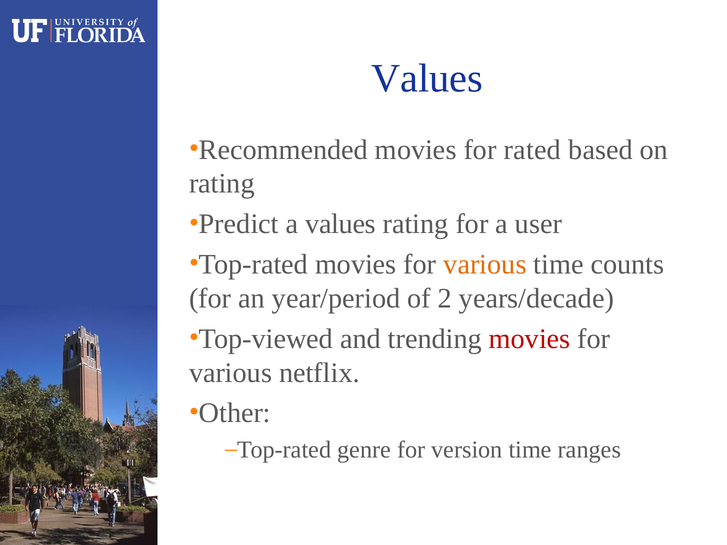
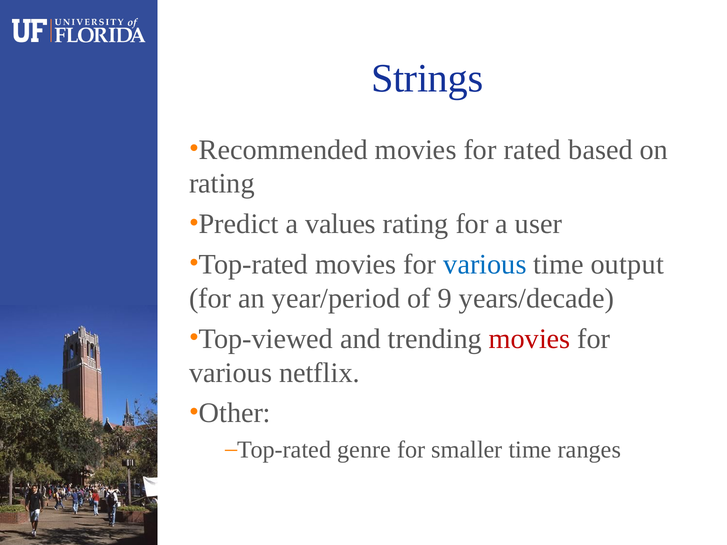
Values at (427, 79): Values -> Strings
various at (485, 265) colour: orange -> blue
counts: counts -> output
2: 2 -> 9
version: version -> smaller
